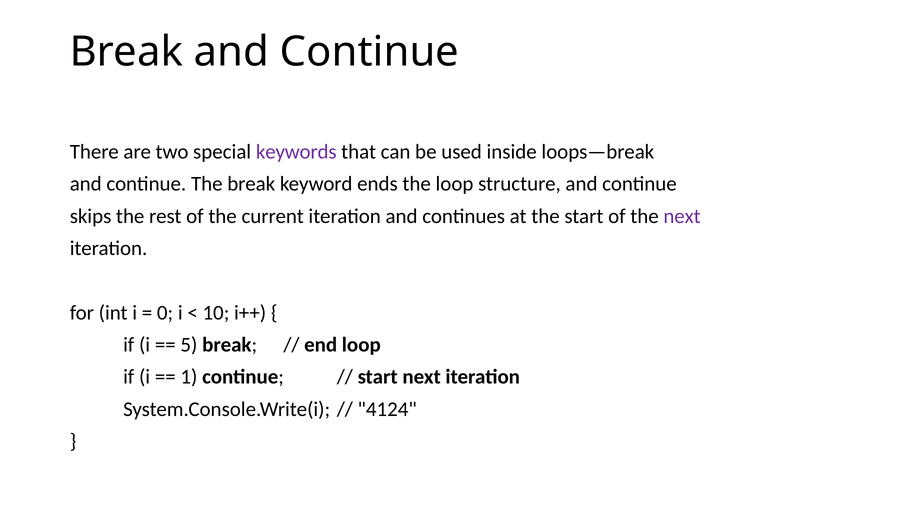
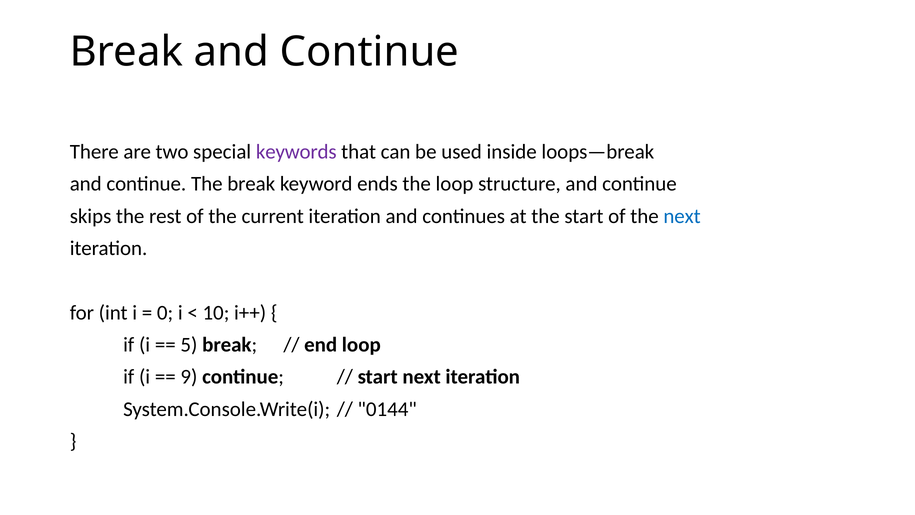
next at (682, 216) colour: purple -> blue
1: 1 -> 9
4124: 4124 -> 0144
